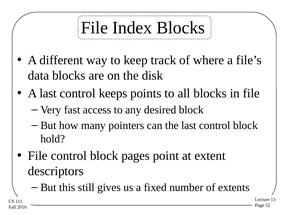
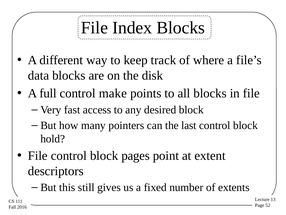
A last: last -> full
keeps: keeps -> make
